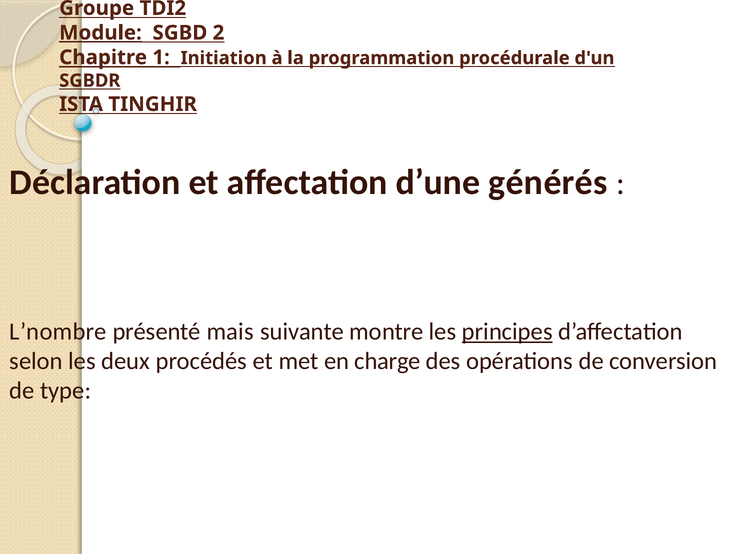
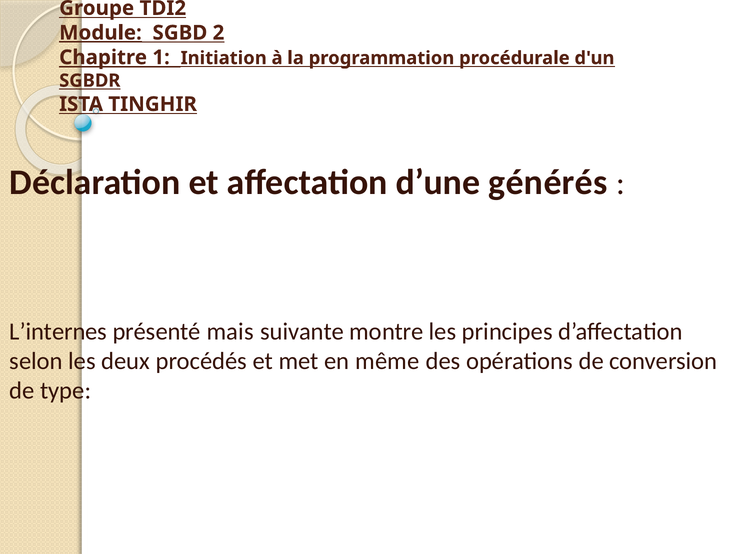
L’nombre: L’nombre -> L’internes
principes underline: present -> none
charge: charge -> même
